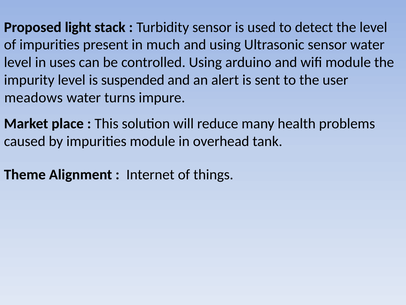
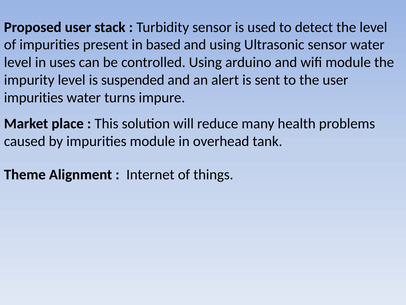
Proposed light: light -> user
much: much -> based
meadows at (34, 97): meadows -> impurities
